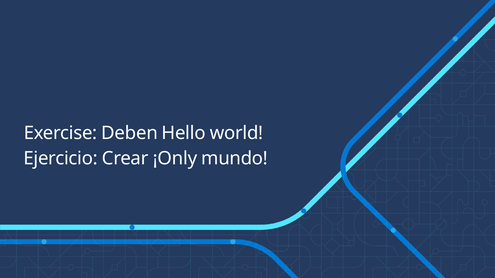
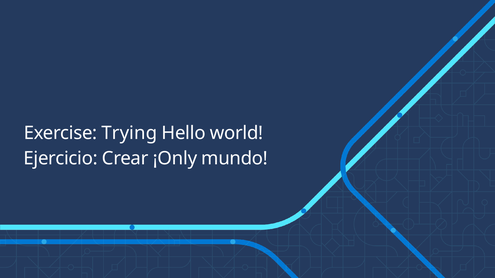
Deben: Deben -> Trying
